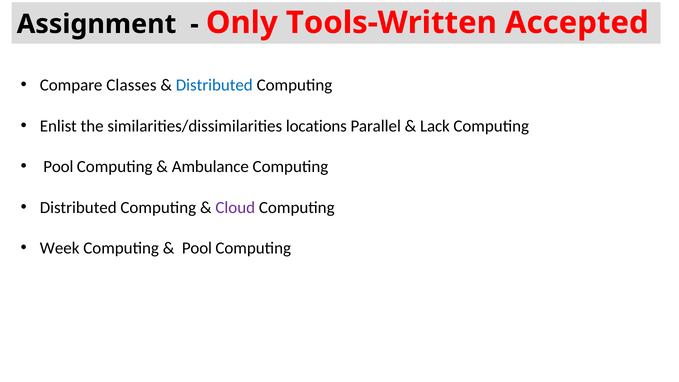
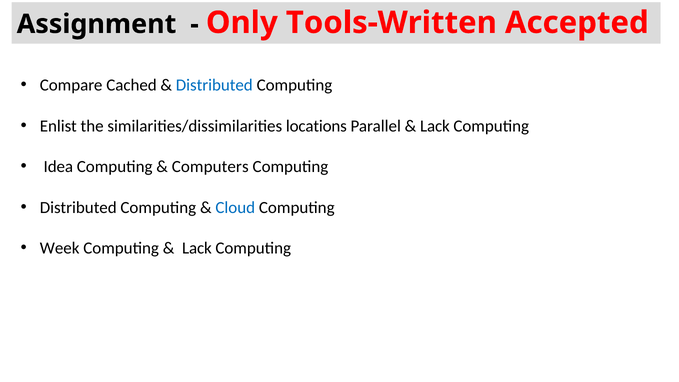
Classes: Classes -> Cached
Pool at (58, 167): Pool -> Idea
Ambulance: Ambulance -> Computers
Cloud colour: purple -> blue
Pool at (197, 248): Pool -> Lack
